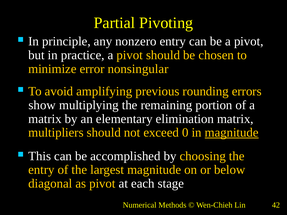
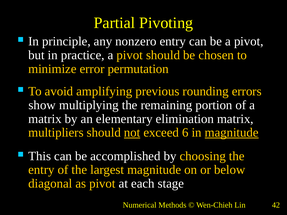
nonsingular: nonsingular -> permutation
not underline: none -> present
0: 0 -> 6
